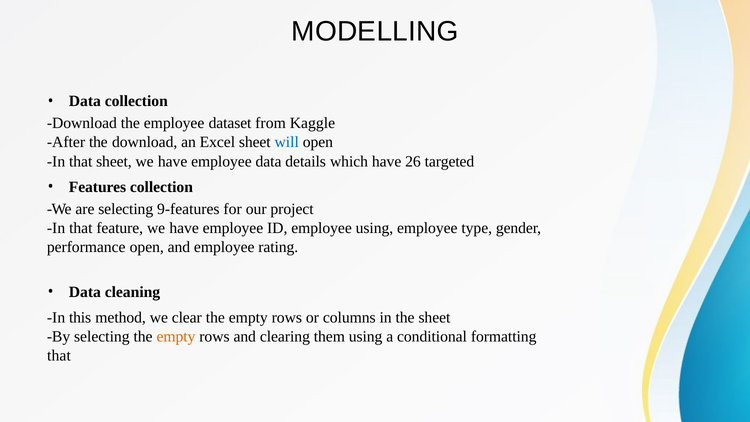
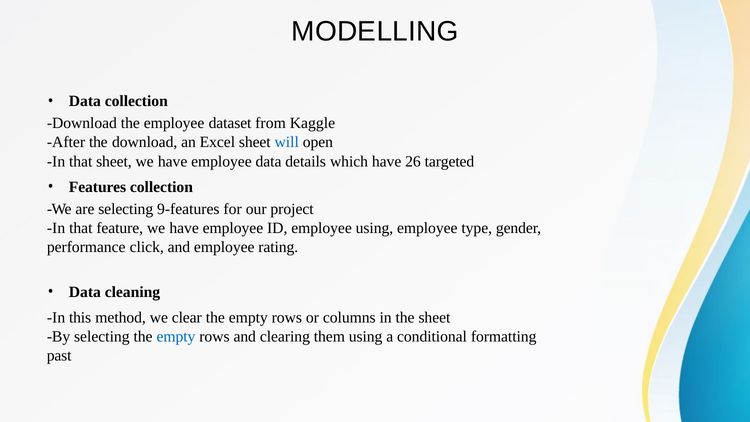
performance open: open -> click
empty at (176, 337) colour: orange -> blue
that at (59, 355): that -> past
